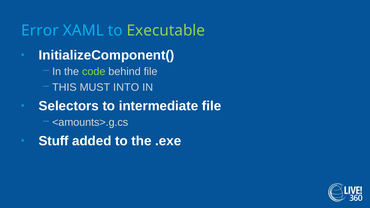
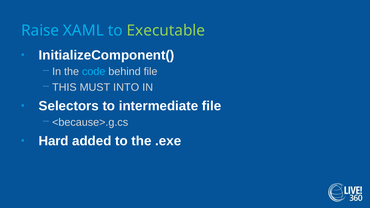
Error: Error -> Raise
code colour: light green -> light blue
<amounts>.g.cs: <amounts>.g.cs -> <because>.g.cs
Stuff: Stuff -> Hard
